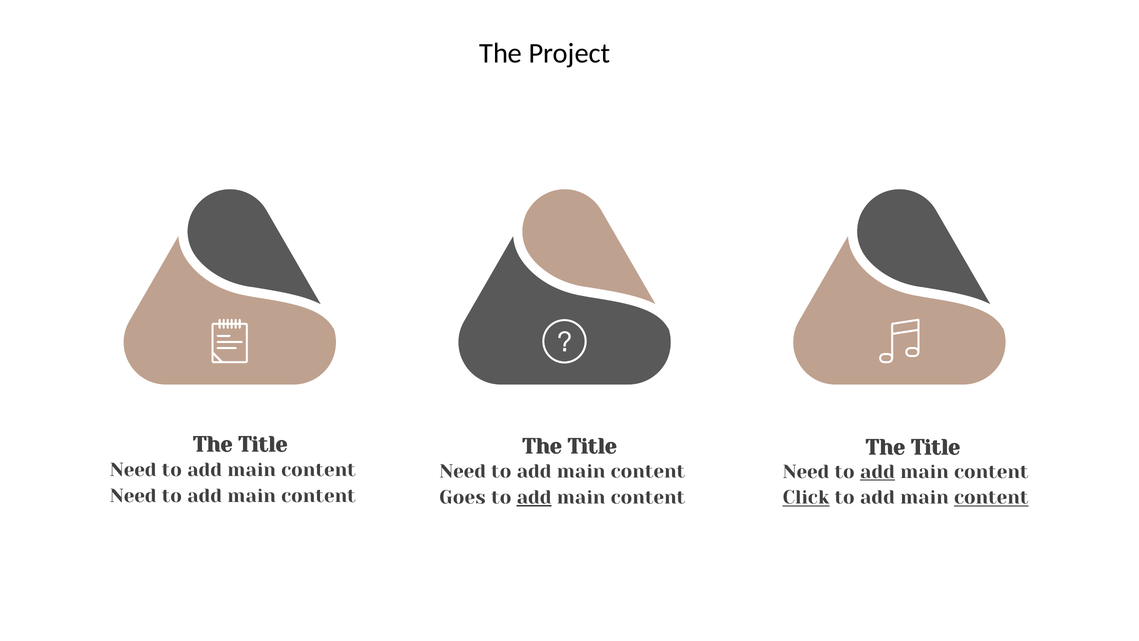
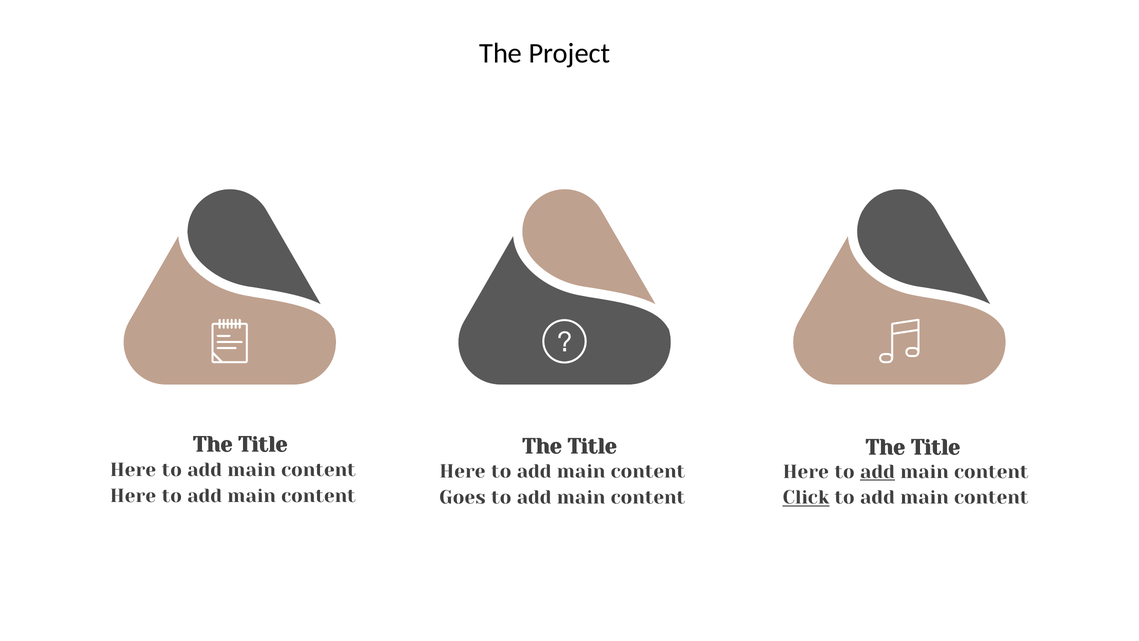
Need at (133, 470): Need -> Here
Need at (463, 471): Need -> Here
Need at (806, 472): Need -> Here
Need at (133, 496): Need -> Here
add at (534, 497) underline: present -> none
content at (991, 498) underline: present -> none
